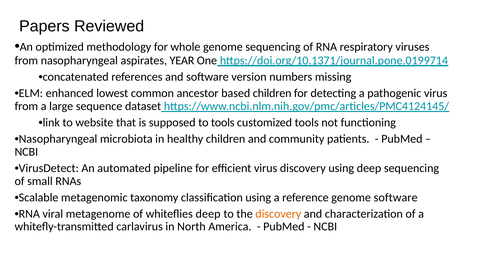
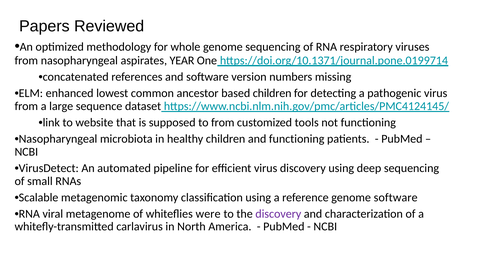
to tools: tools -> from
and community: community -> functioning
whiteflies deep: deep -> were
discovery at (278, 213) colour: orange -> purple
